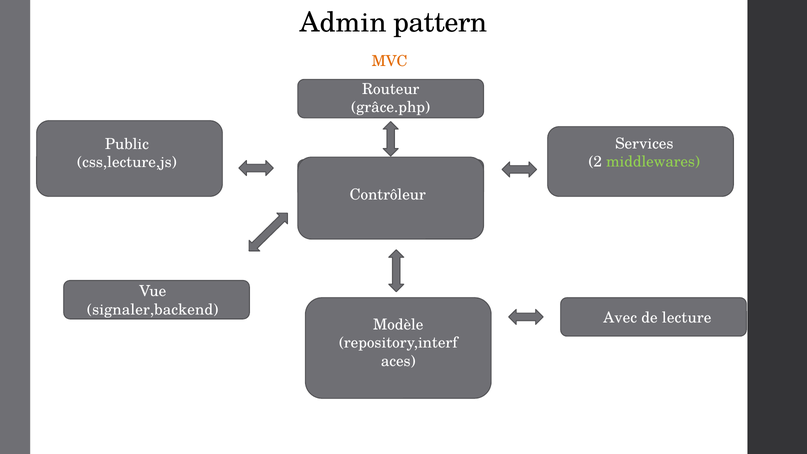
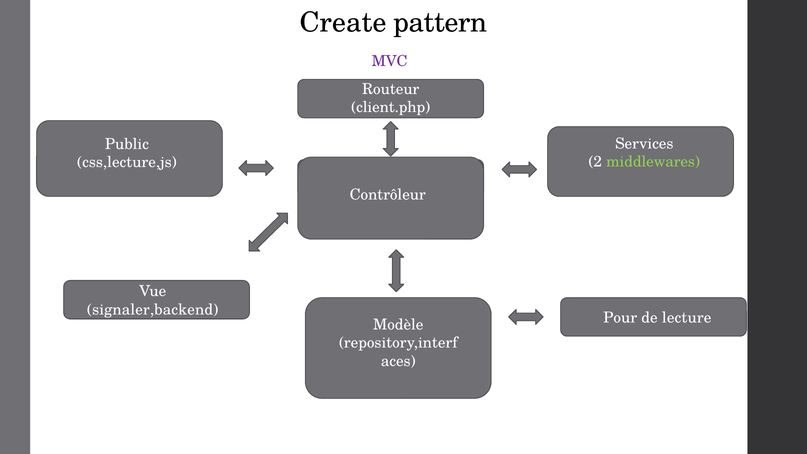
Admin: Admin -> Create
MVC colour: orange -> purple
grâce.php: grâce.php -> client.php
Avec: Avec -> Pour
